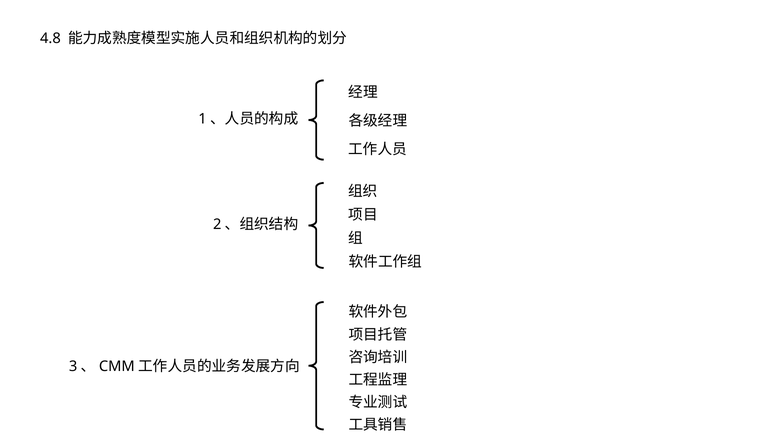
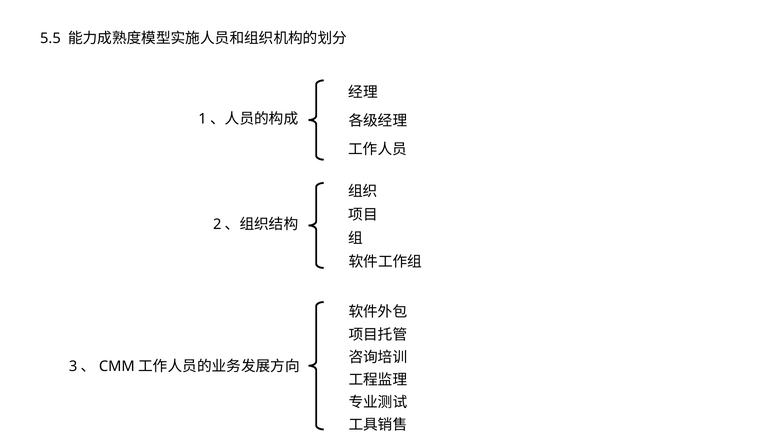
4.8: 4.8 -> 5.5
